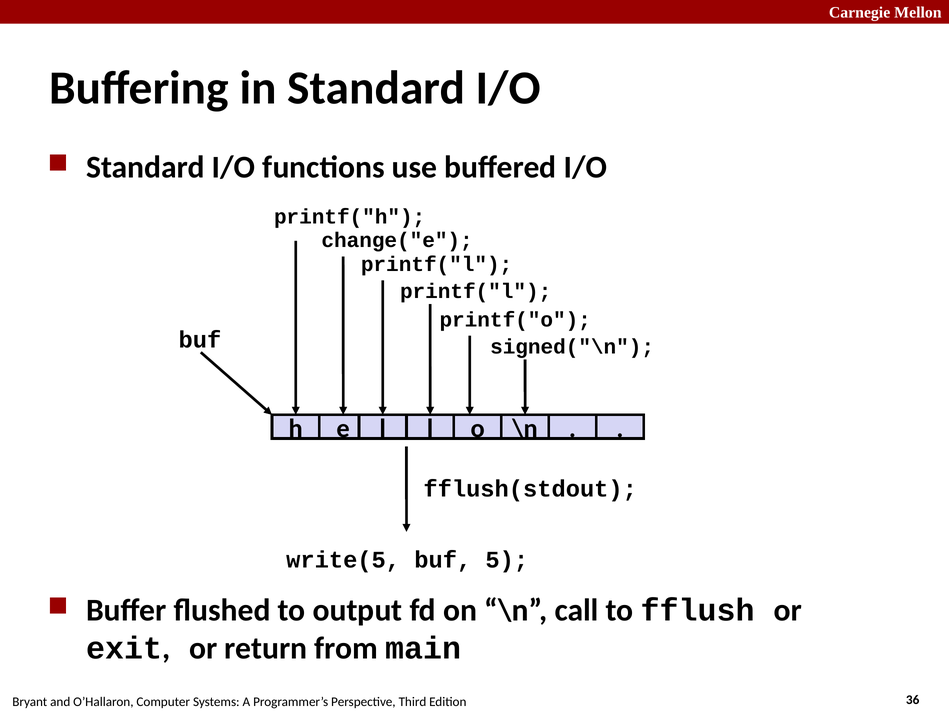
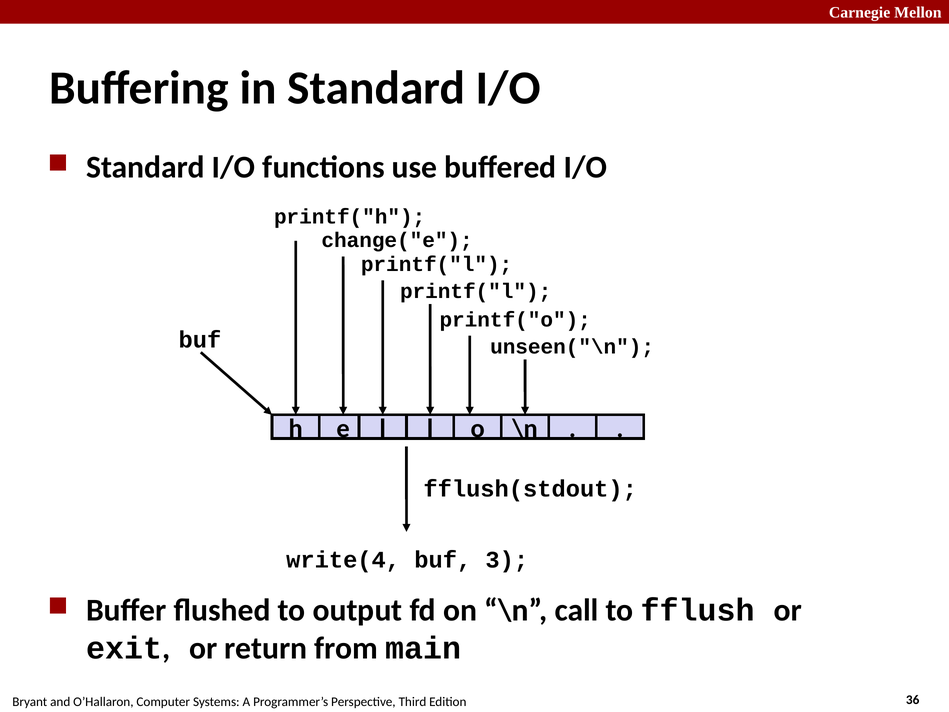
signed("\n: signed("\n -> unseen("\n
write(5: write(5 -> write(4
5: 5 -> 3
